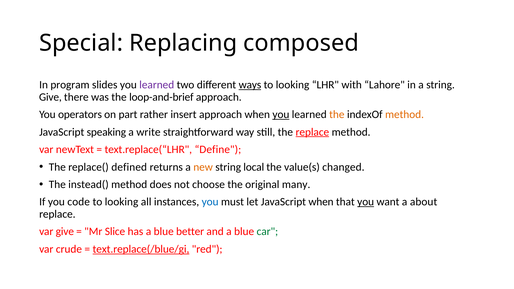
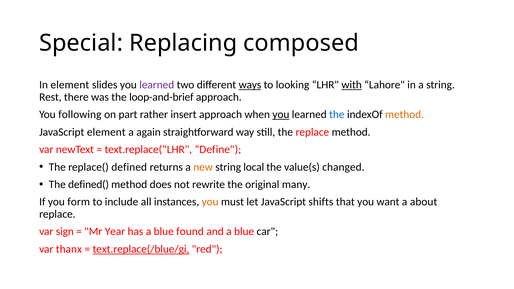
In program: program -> element
with underline: none -> present
Give at (50, 97): Give -> Rest
operators: operators -> following
the at (337, 115) colour: orange -> blue
JavaScript speaking: speaking -> element
write: write -> again
replace at (312, 132) underline: present -> none
instead(: instead( -> defined(
choose: choose -> rewrite
code: code -> form
looking at (122, 202): looking -> include
you at (210, 202) colour: blue -> orange
JavaScript when: when -> shifts
you at (366, 202) underline: present -> none
var give: give -> sign
Slice: Slice -> Year
better: better -> found
car colour: green -> black
crude: crude -> thanx
